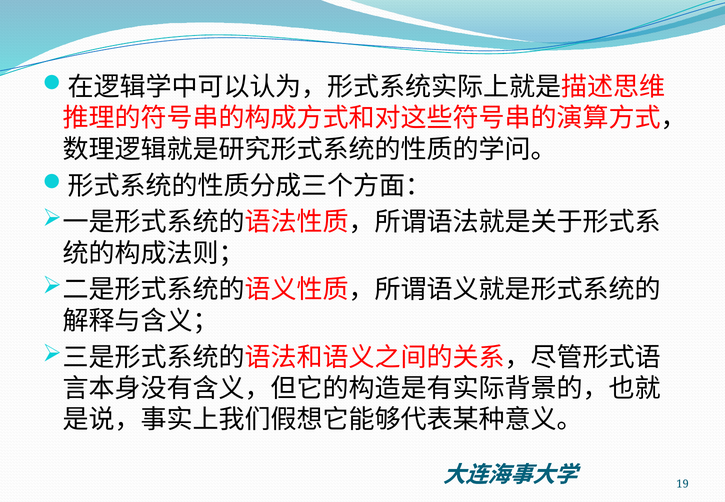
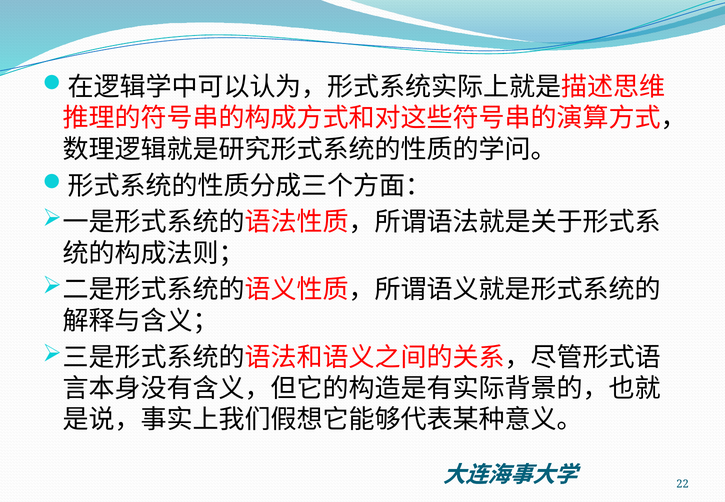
19: 19 -> 22
